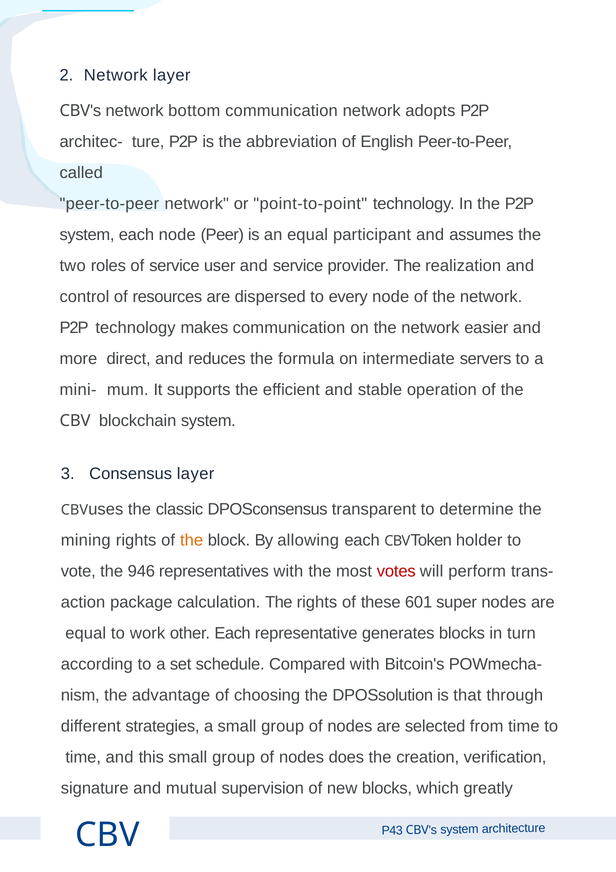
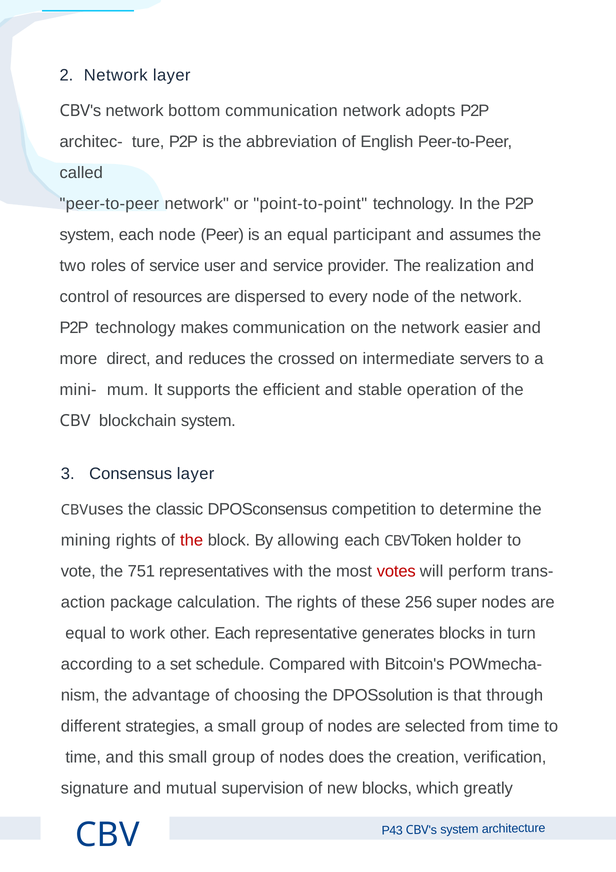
formula: formula -> crossed
transparent: transparent -> competition
the at (192, 540) colour: orange -> red
946: 946 -> 751
601: 601 -> 256
